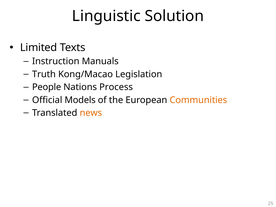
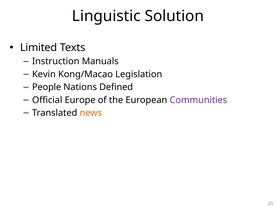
Truth: Truth -> Kevin
Process: Process -> Defined
Models: Models -> Europe
Communities colour: orange -> purple
